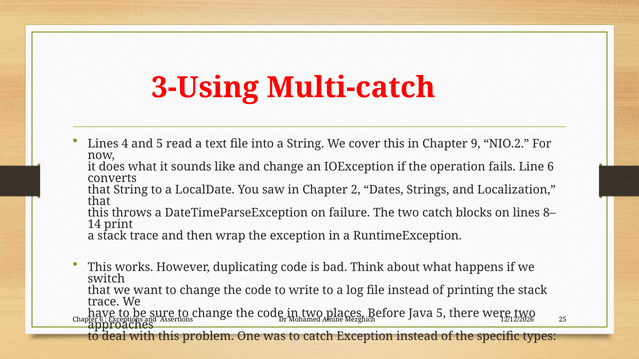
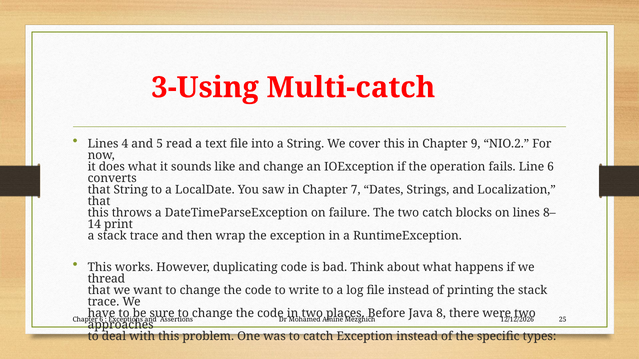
2: 2 -> 7
switch: switch -> thread
Java 5: 5 -> 8
